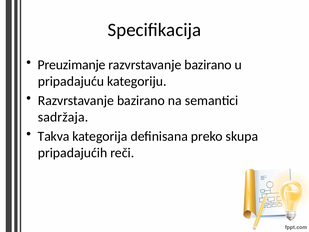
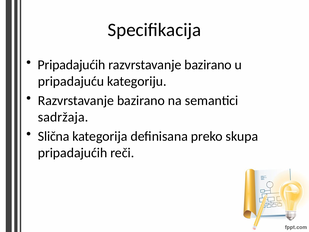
Preuzimanje at (72, 65): Preuzimanje -> Pripadajućih
Takva: Takva -> Slična
